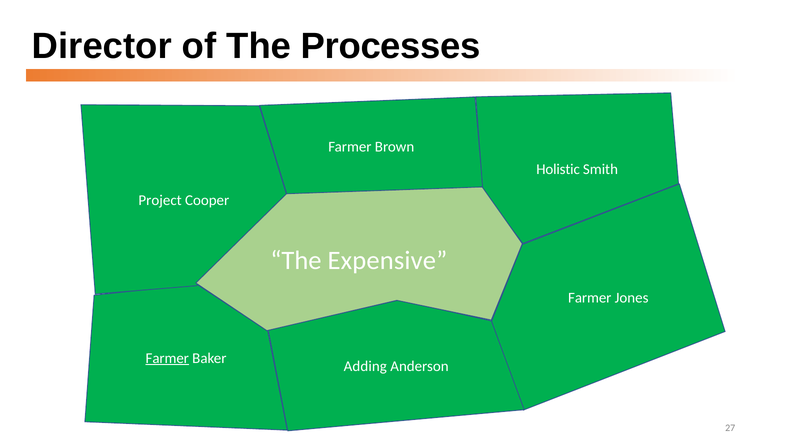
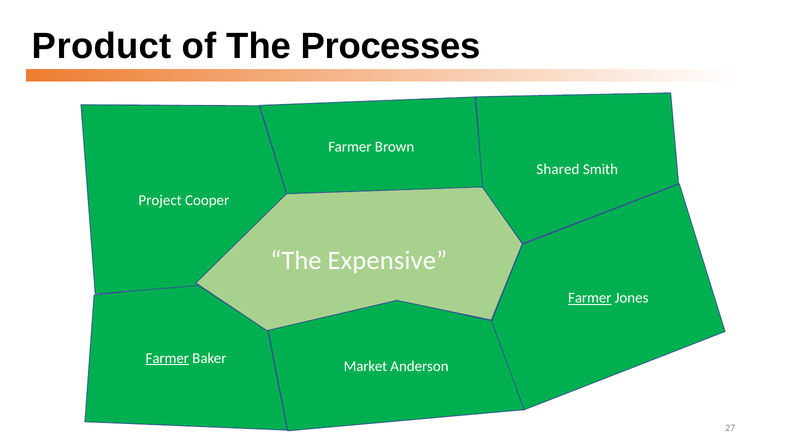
Director: Director -> Product
Holistic: Holistic -> Shared
Farmer at (590, 298) underline: none -> present
Adding: Adding -> Market
